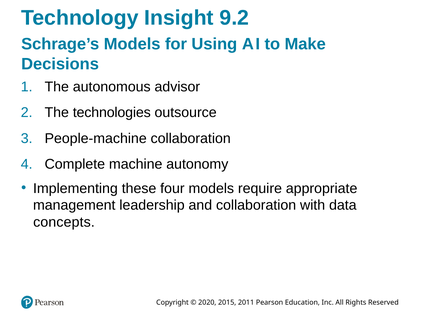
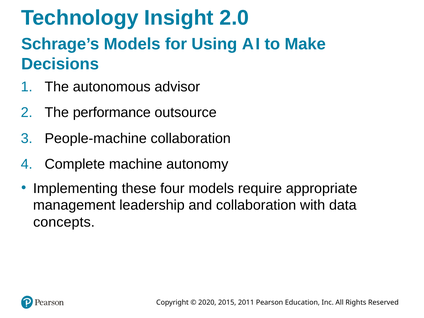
9.2: 9.2 -> 2.0
technologies: technologies -> performance
